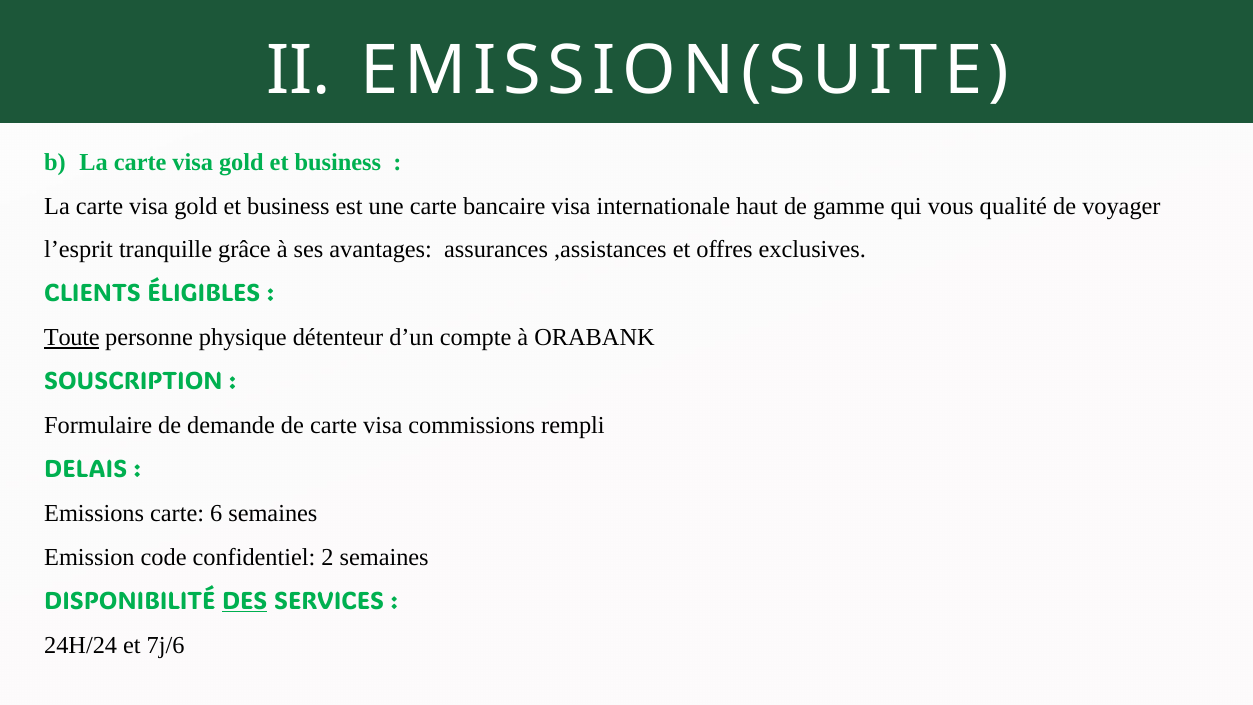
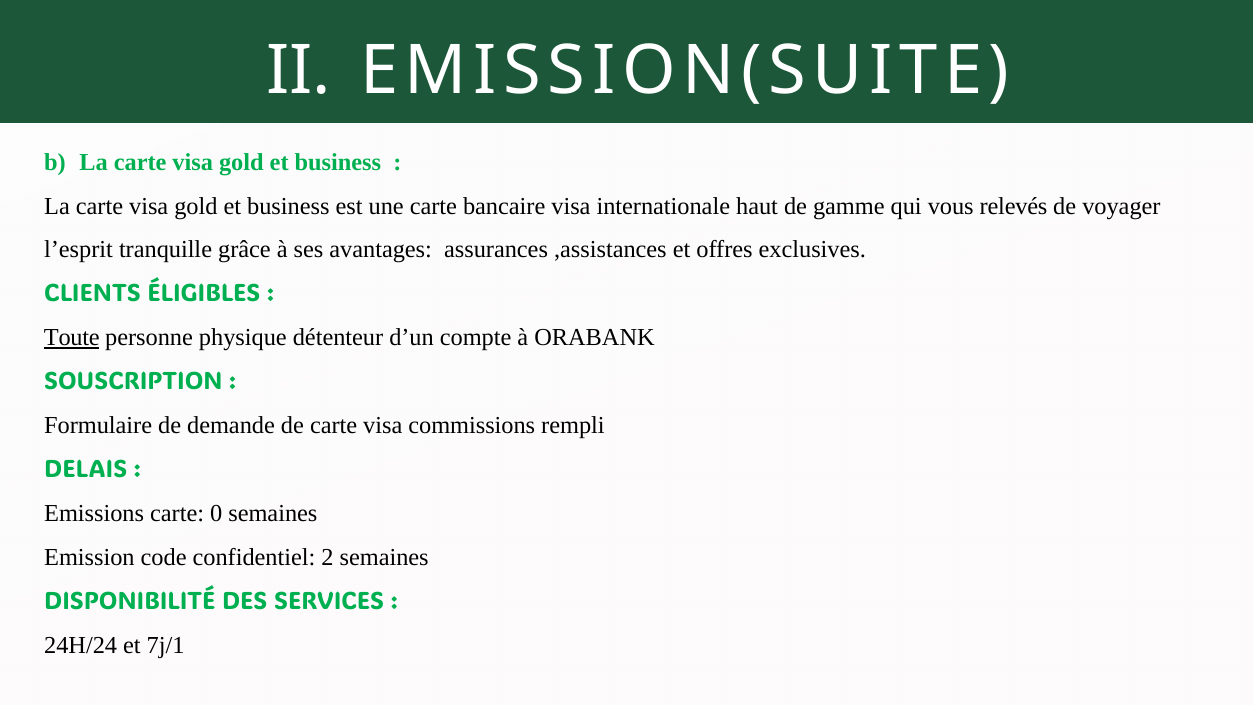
qualité: qualité -> relevés
6: 6 -> 0
DES underline: present -> none
7j/6: 7j/6 -> 7j/1
